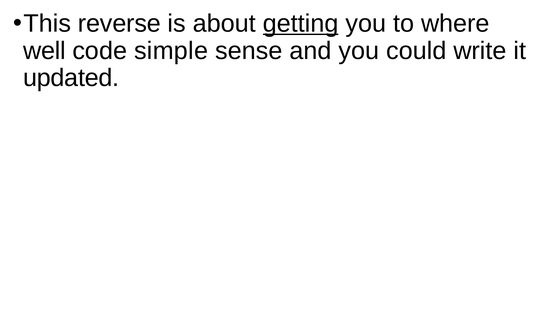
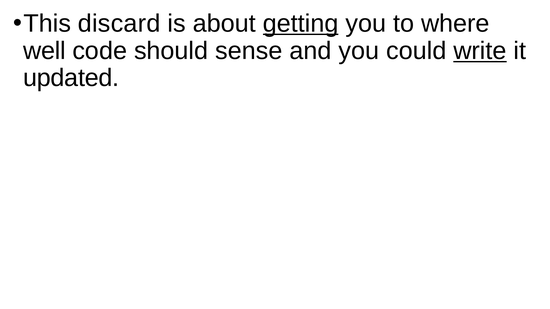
reverse: reverse -> discard
simple: simple -> should
write underline: none -> present
